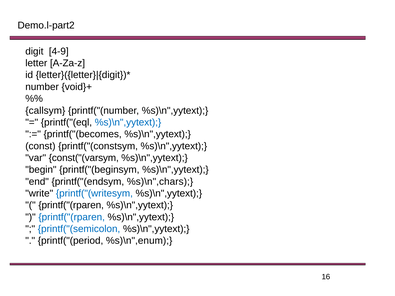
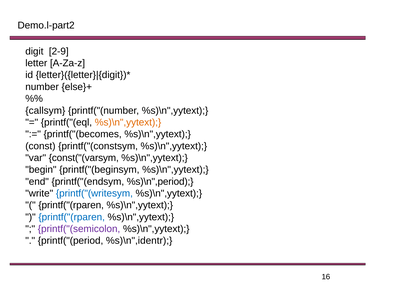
4-9: 4-9 -> 2-9
void}+: void}+ -> else}+
%s)\n",yytext at (128, 122) colour: blue -> orange
%s)\n",chars: %s)\n",chars -> %s)\n",period
printf("(semicolon colour: blue -> purple
%s)\n",enum: %s)\n",enum -> %s)\n",identr
